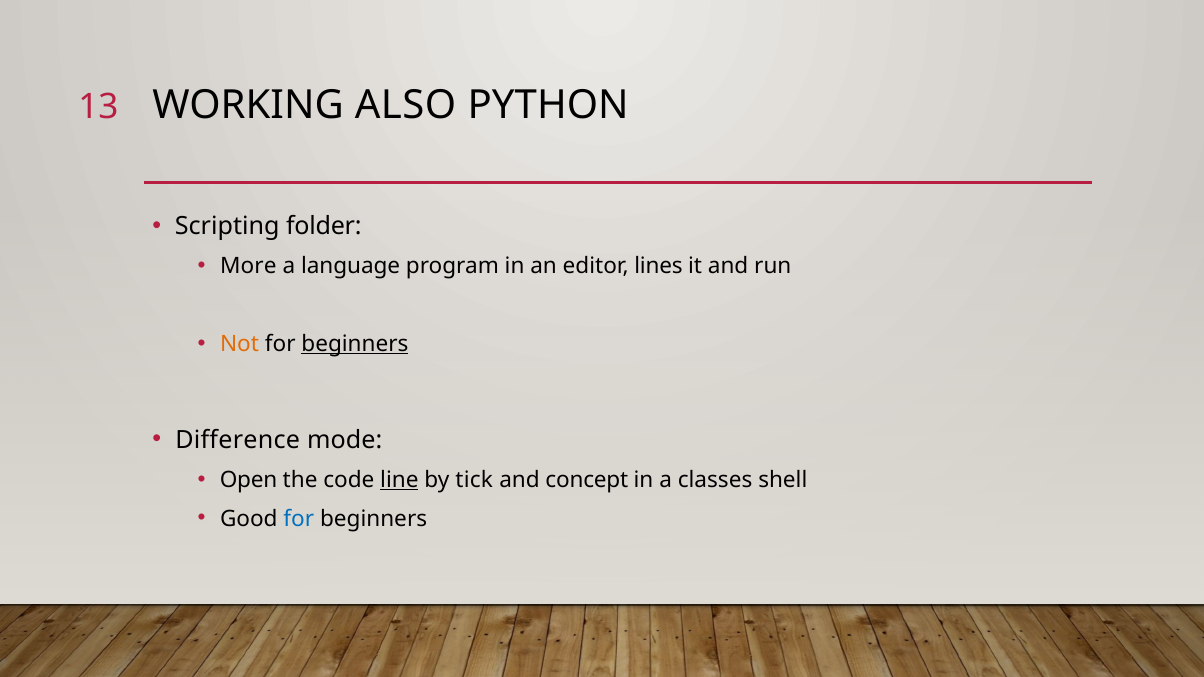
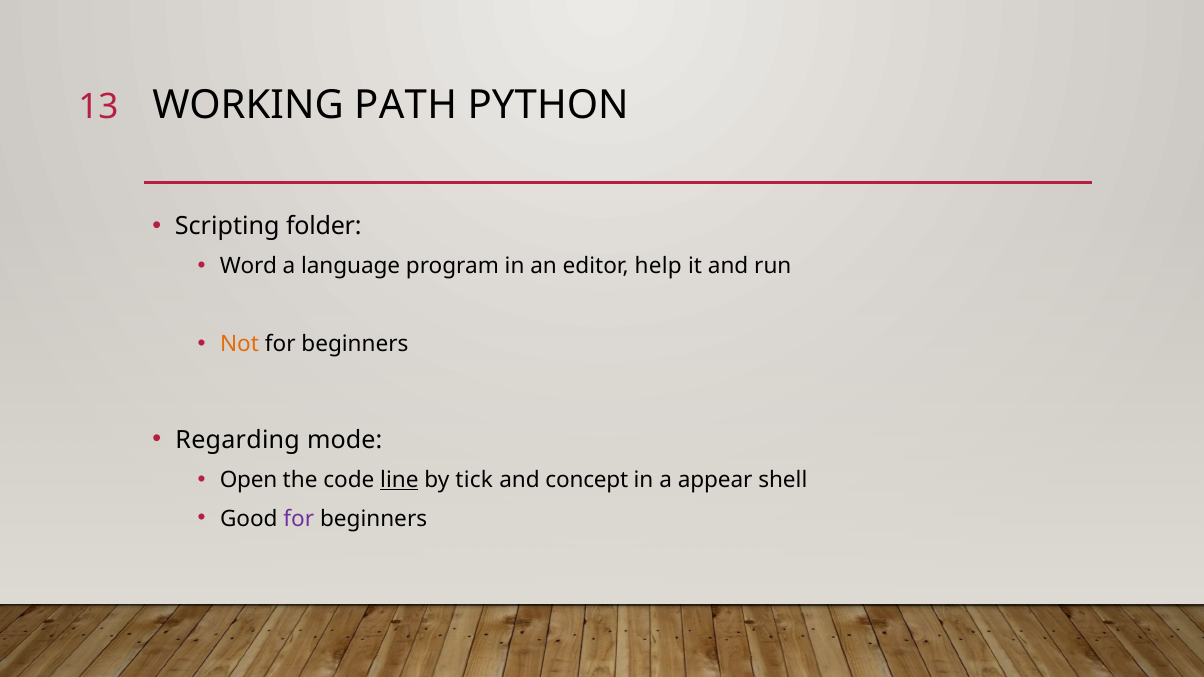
ALSO: ALSO -> PATH
More: More -> Word
lines: lines -> help
beginners at (355, 344) underline: present -> none
Difference: Difference -> Regarding
classes: classes -> appear
for at (299, 519) colour: blue -> purple
